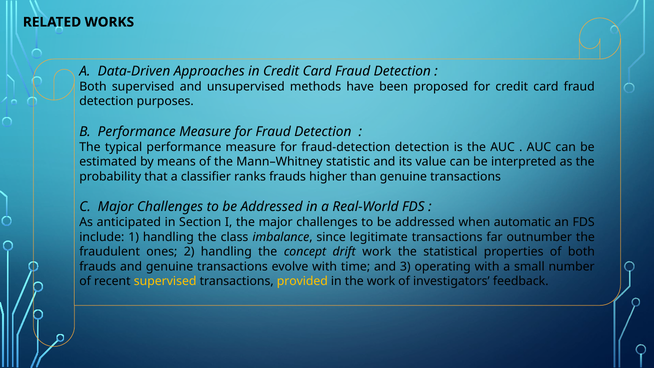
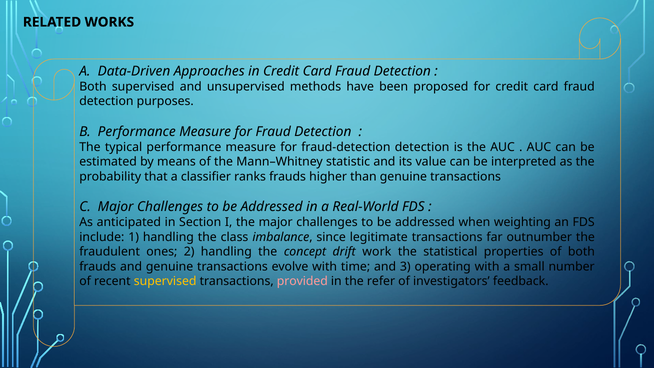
automatic: automatic -> weighting
provided colour: yellow -> pink
the work: work -> refer
